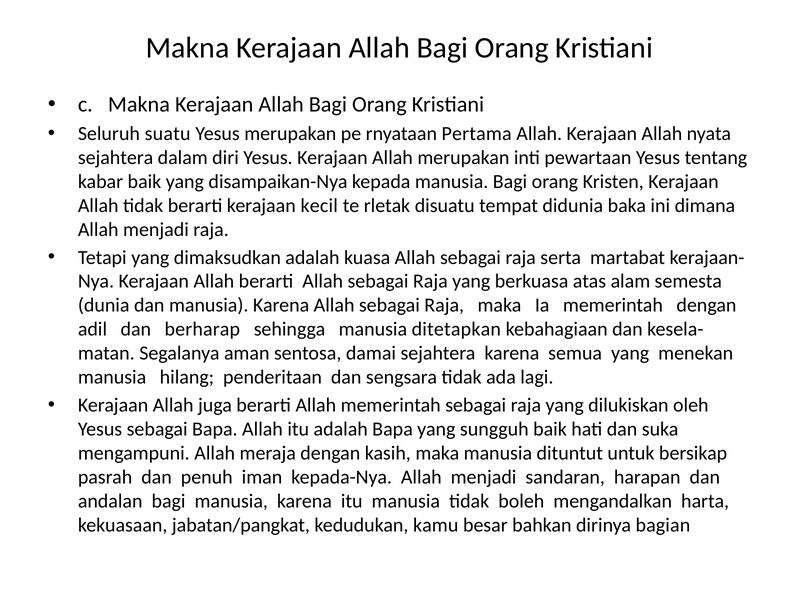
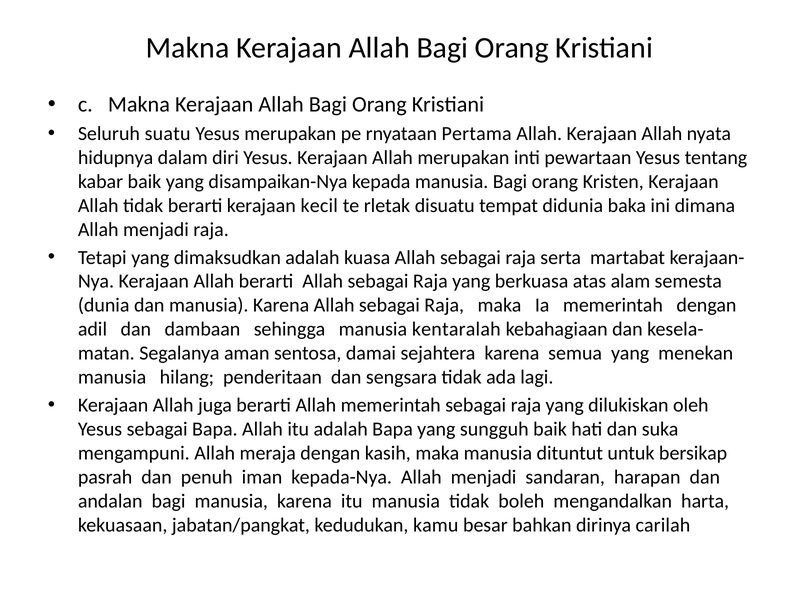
sejahtera at (116, 158): sejahtera -> hidupnya
berharap: berharap -> dambaan
ditetapkan: ditetapkan -> kentaralah
bagian: bagian -> carilah
